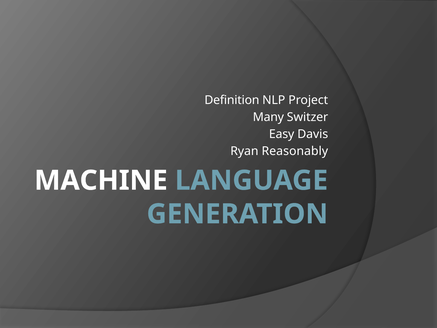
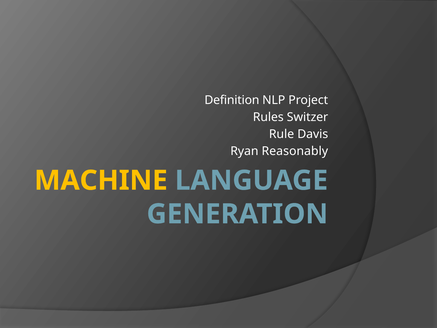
Many: Many -> Rules
Easy: Easy -> Rule
MACHINE colour: white -> yellow
